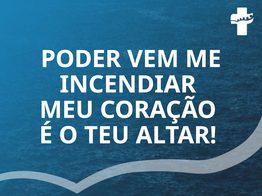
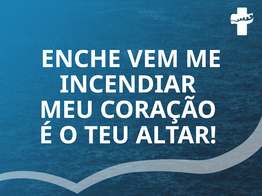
PODER: PODER -> ENCHE
